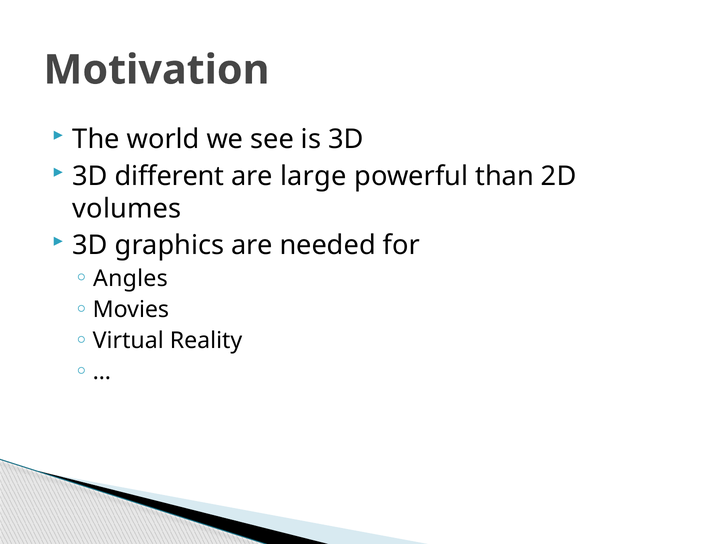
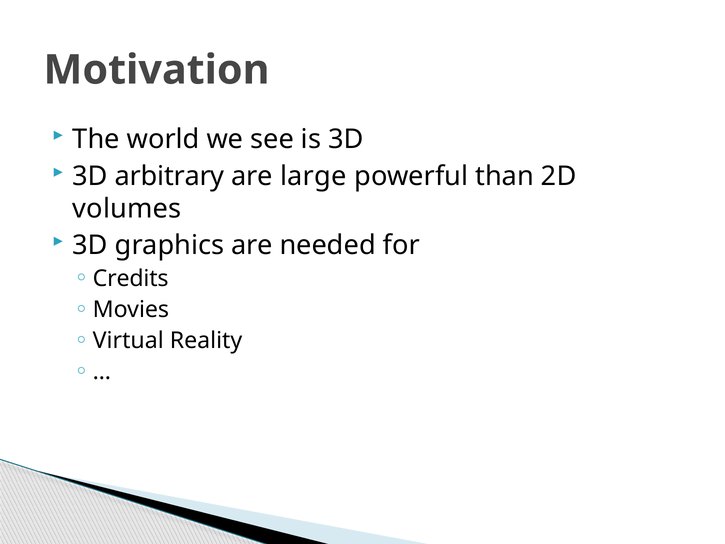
different: different -> arbitrary
Angles: Angles -> Credits
